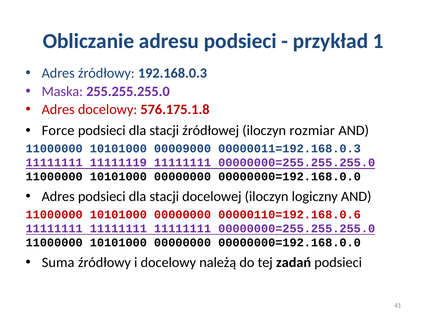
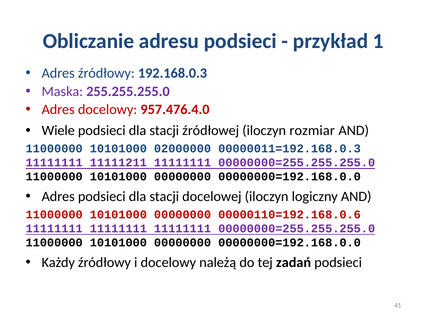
576.175.1.8: 576.175.1.8 -> 957.476.4.0
Force: Force -> Wiele
00009000: 00009000 -> 02000000
11111119: 11111119 -> 11111211
Suma: Suma -> Każdy
